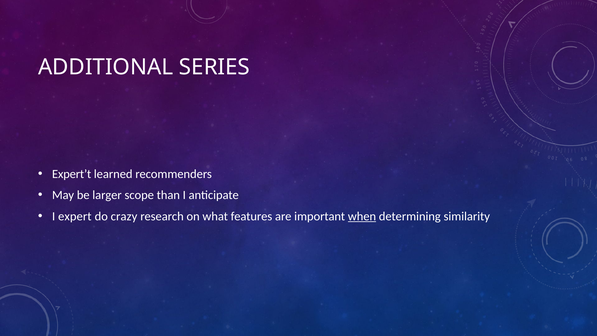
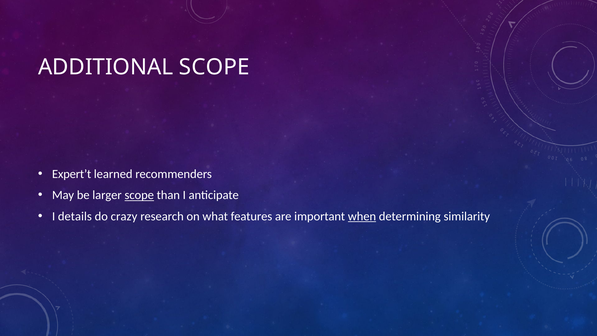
ADDITIONAL SERIES: SERIES -> SCOPE
scope at (139, 195) underline: none -> present
expert: expert -> details
